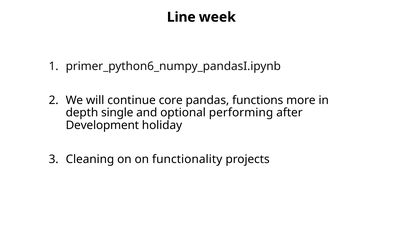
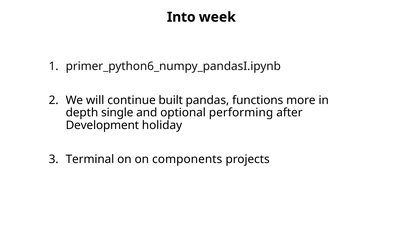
Line: Line -> Into
core: core -> built
Cleaning: Cleaning -> Terminal
functionality: functionality -> components
